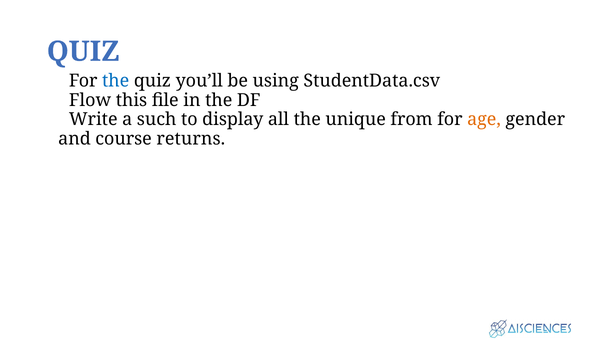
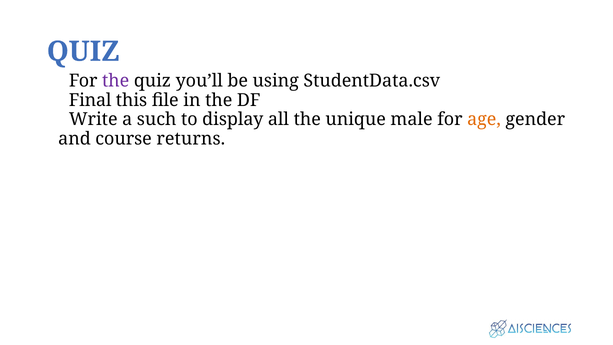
the at (116, 81) colour: blue -> purple
Flow: Flow -> Final
from: from -> male
